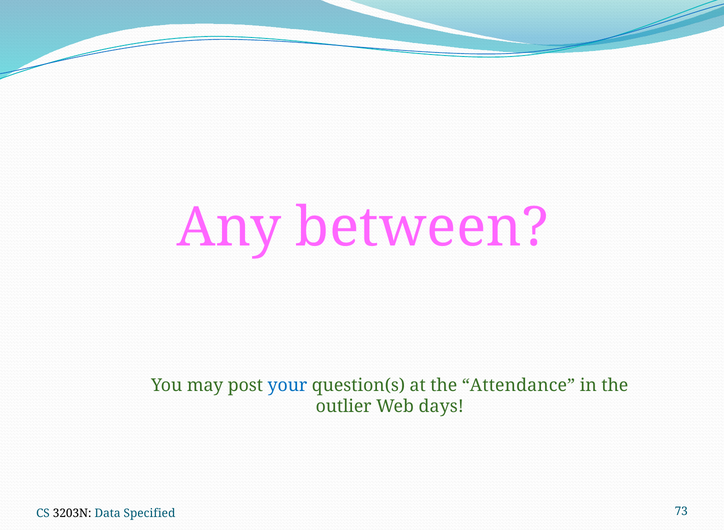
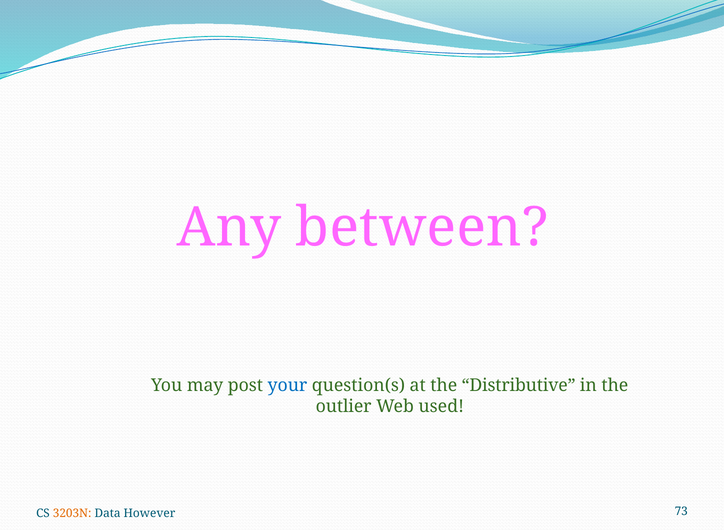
Attendance: Attendance -> Distributive
days: days -> used
3203N colour: black -> orange
Specified: Specified -> However
